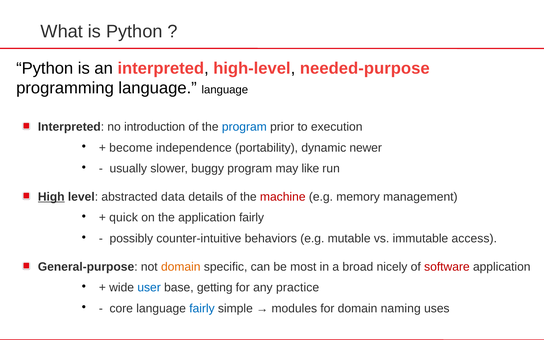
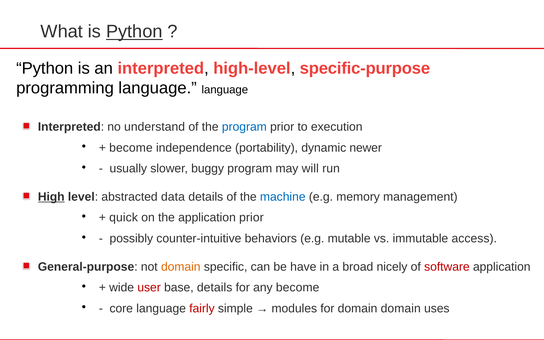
Python at (134, 32) underline: none -> present
needed-purpose: needed-purpose -> specific-purpose
introduction: introduction -> understand
like: like -> will
machine colour: red -> blue
application fairly: fairly -> prior
most: most -> have
user colour: blue -> red
base getting: getting -> details
any practice: practice -> become
fairly at (202, 309) colour: blue -> red
domain naming: naming -> domain
